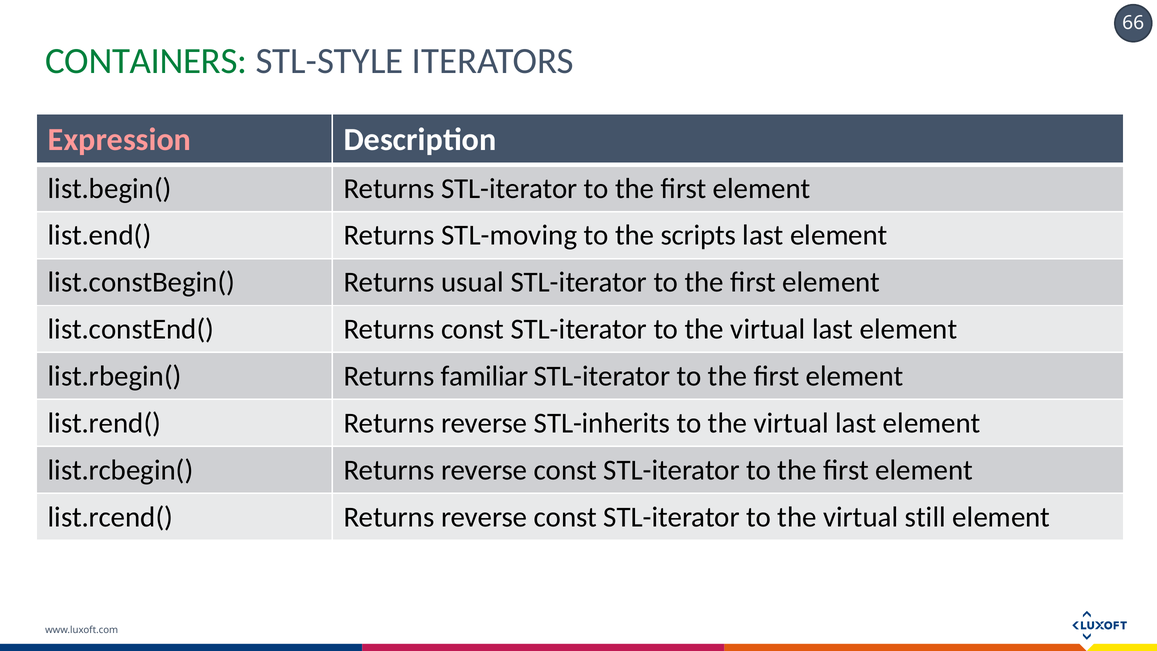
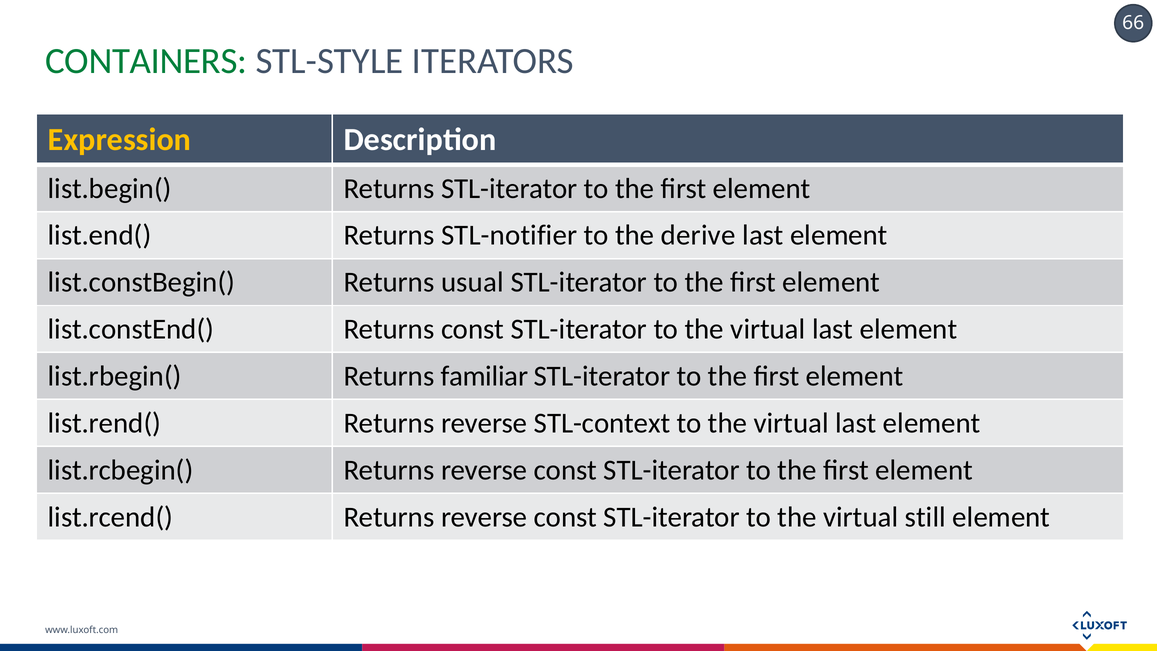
Expression colour: pink -> yellow
STL-moving: STL-moving -> STL-notifier
scripts: scripts -> derive
STL-inherits: STL-inherits -> STL-context
